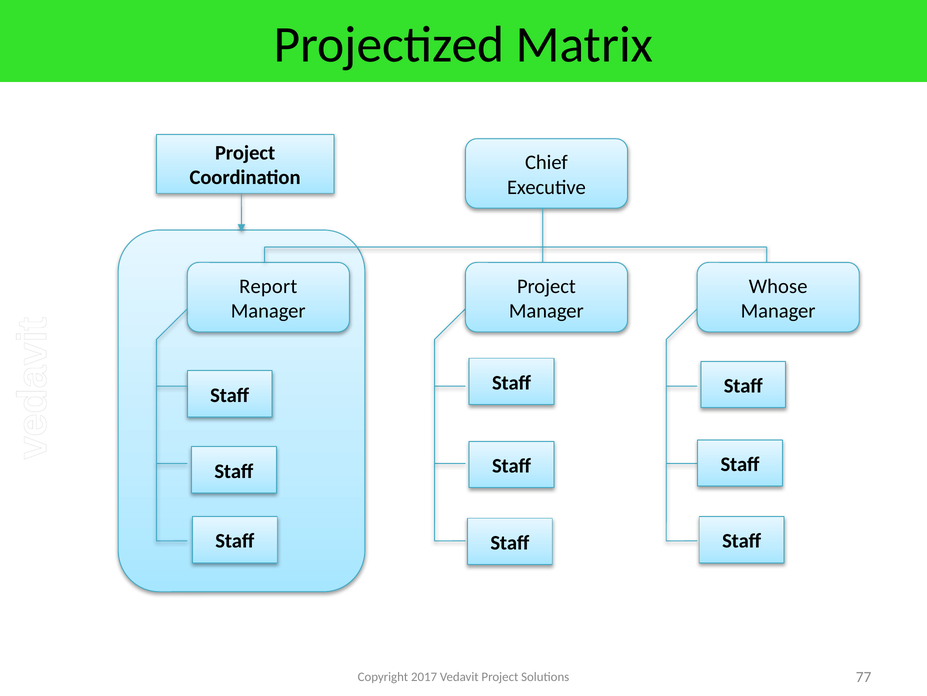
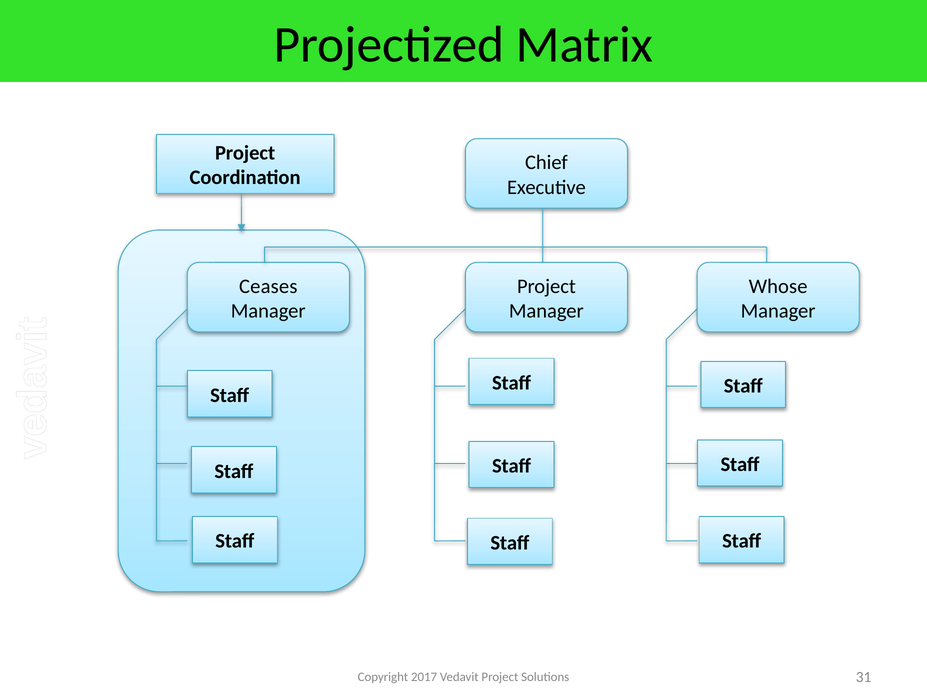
Report: Report -> Ceases
77: 77 -> 31
